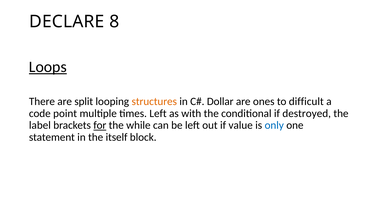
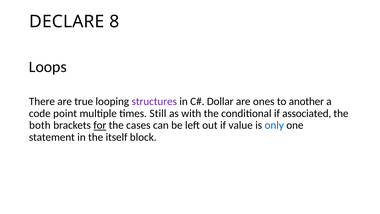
Loops underline: present -> none
split: split -> true
structures colour: orange -> purple
difficult: difficult -> another
times Left: Left -> Still
destroyed: destroyed -> associated
label: label -> both
while: while -> cases
